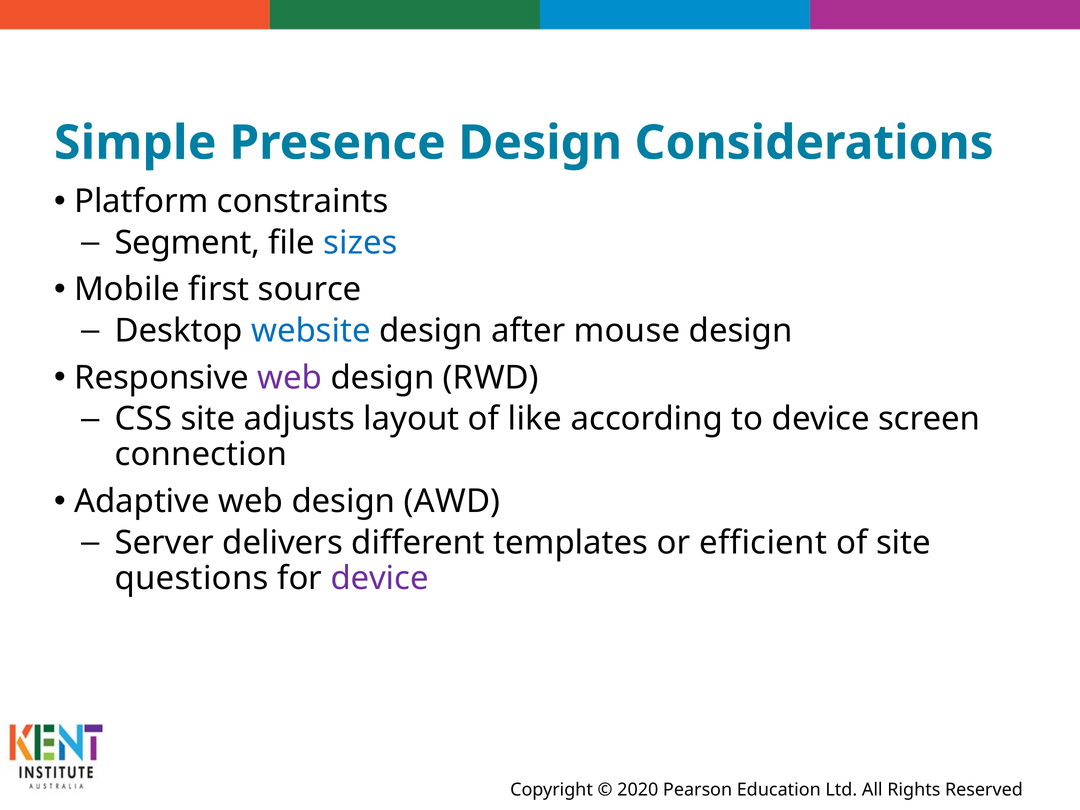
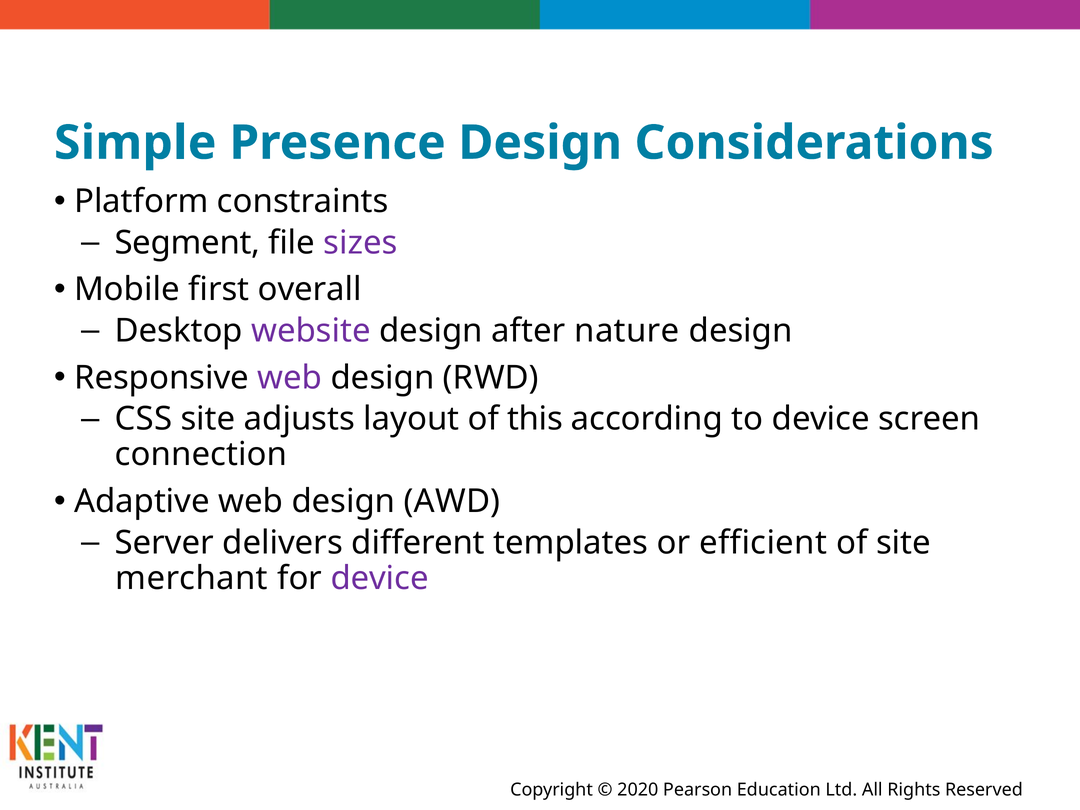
sizes colour: blue -> purple
source: source -> overall
website colour: blue -> purple
mouse: mouse -> nature
like: like -> this
questions: questions -> merchant
